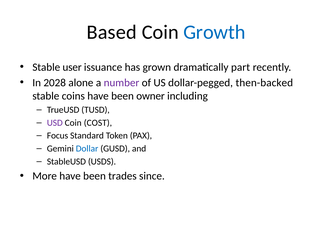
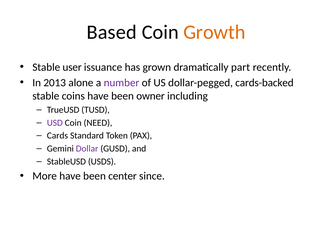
Growth colour: blue -> orange
2028: 2028 -> 2013
then-backed: then-backed -> cards-backed
COST: COST -> NEED
Focus: Focus -> Cards
Dollar colour: blue -> purple
trades: trades -> center
